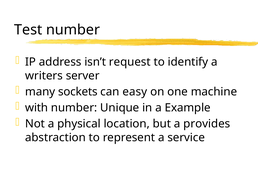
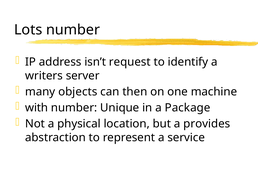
Test: Test -> Lots
sockets: sockets -> objects
easy: easy -> then
Example: Example -> Package
